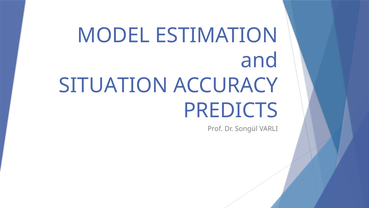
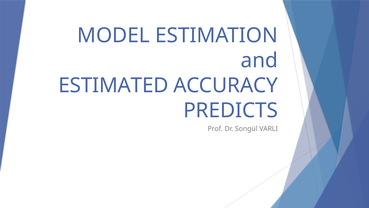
SITUATION: SITUATION -> ESTIMATED
